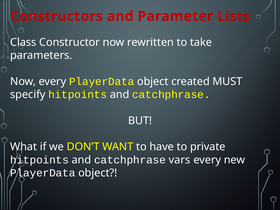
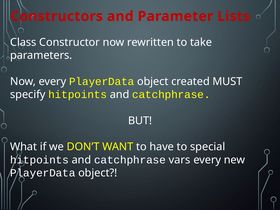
private: private -> special
